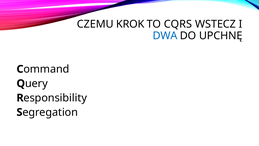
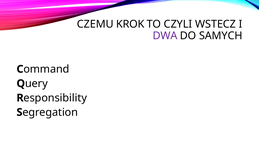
CQRS: CQRS -> CZYLI
DWA colour: blue -> purple
UPCHNĘ: UPCHNĘ -> SAMYCH
